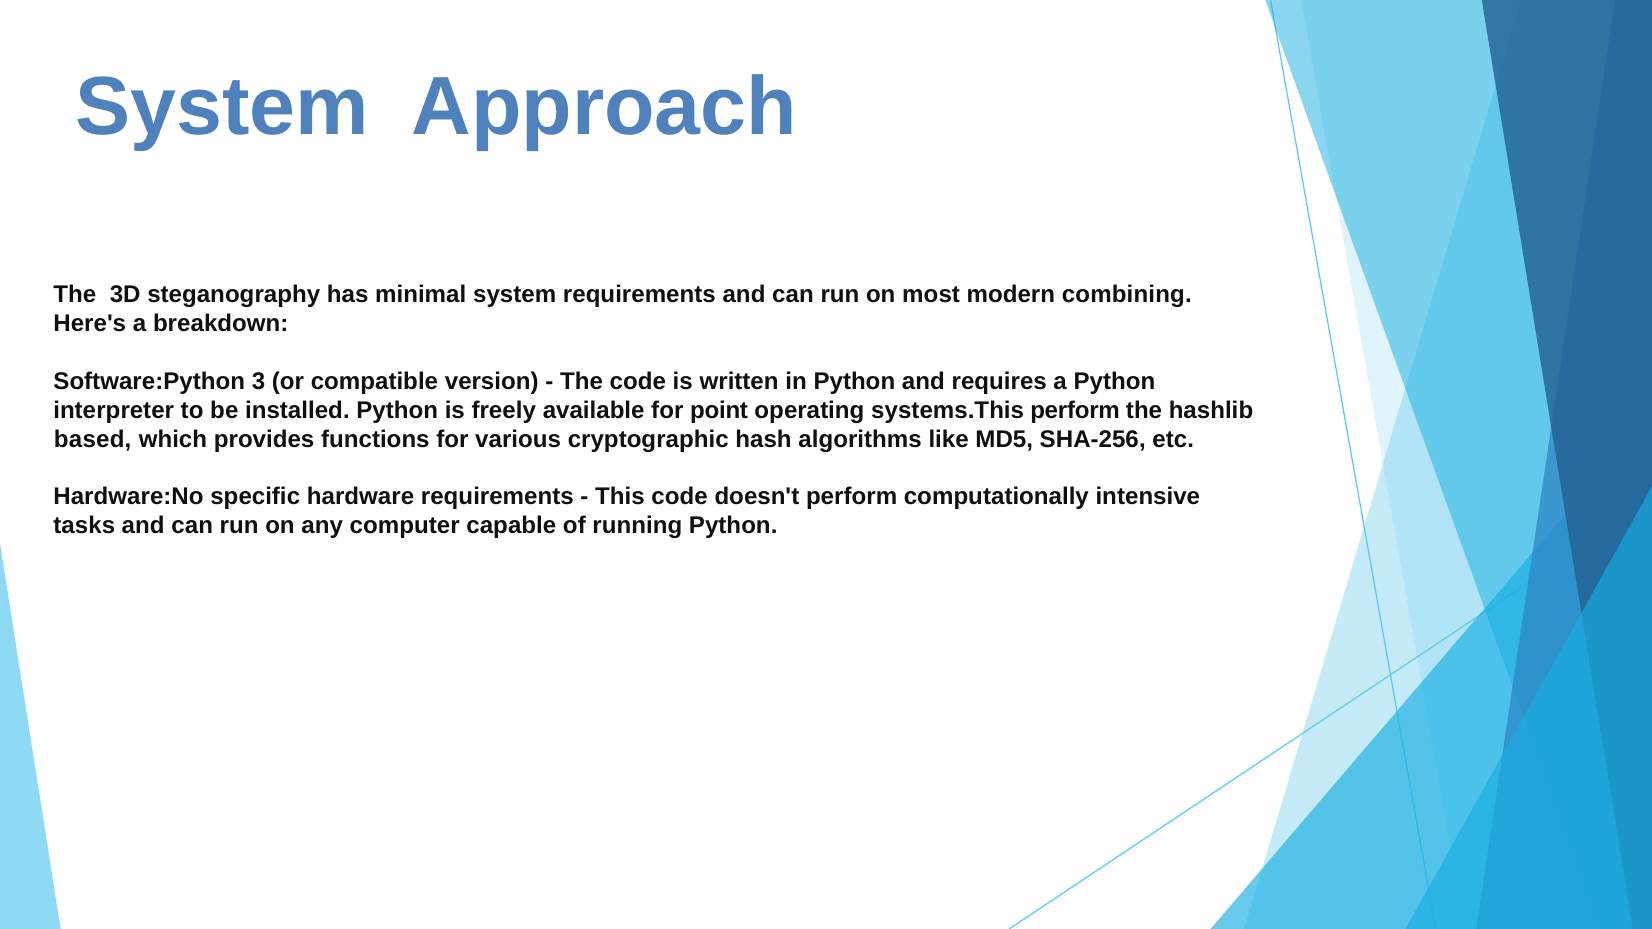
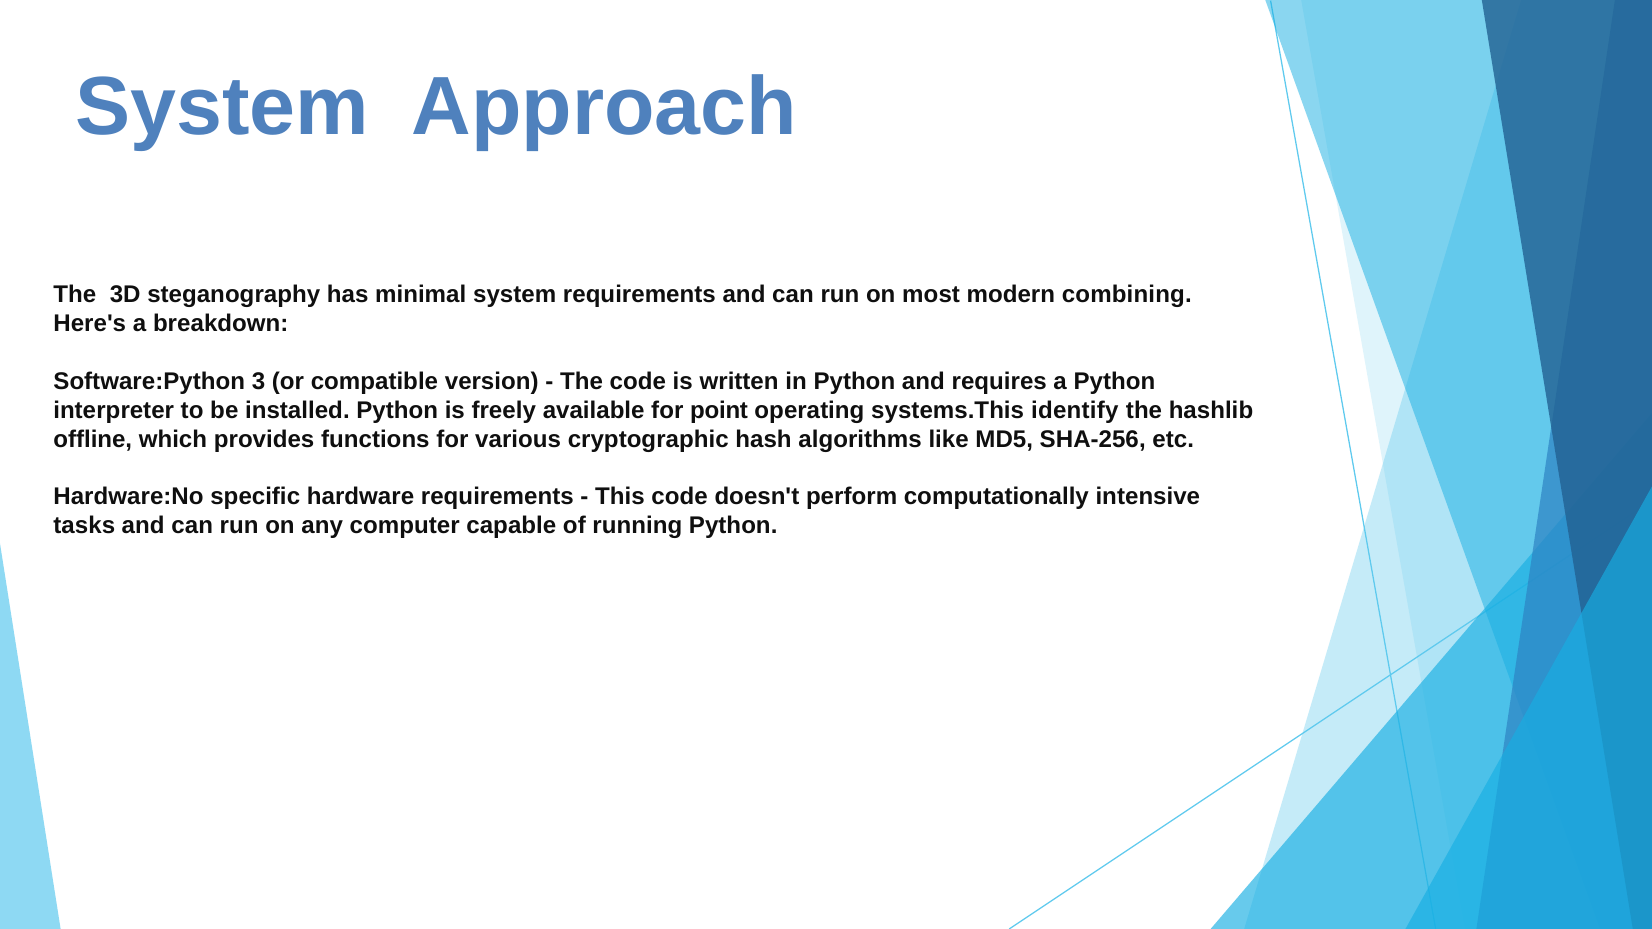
systems.This perform: perform -> identify
based: based -> offline
